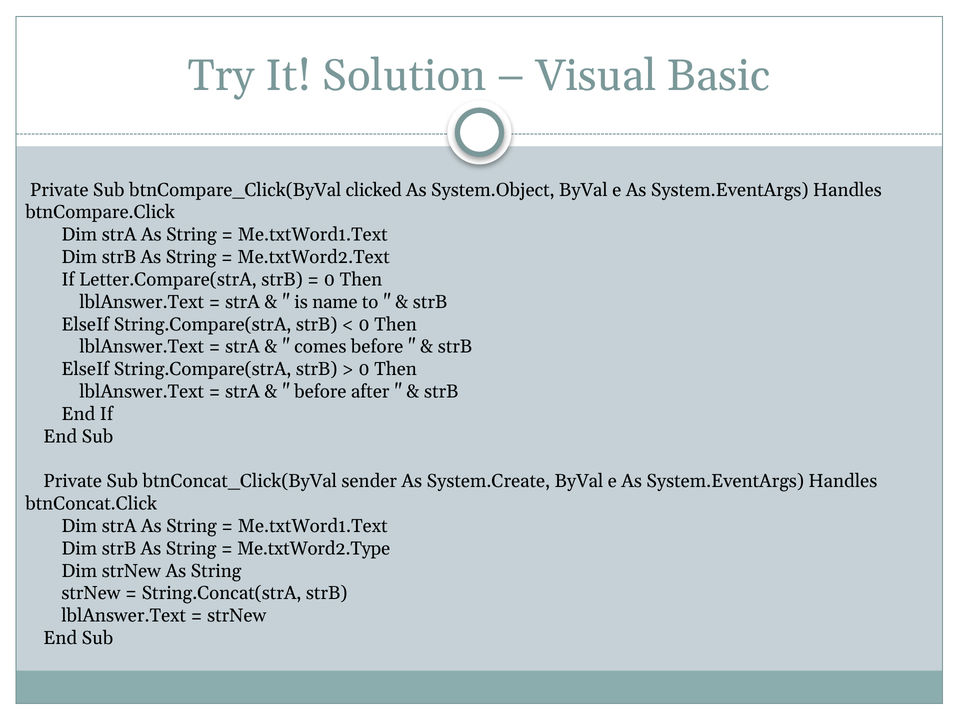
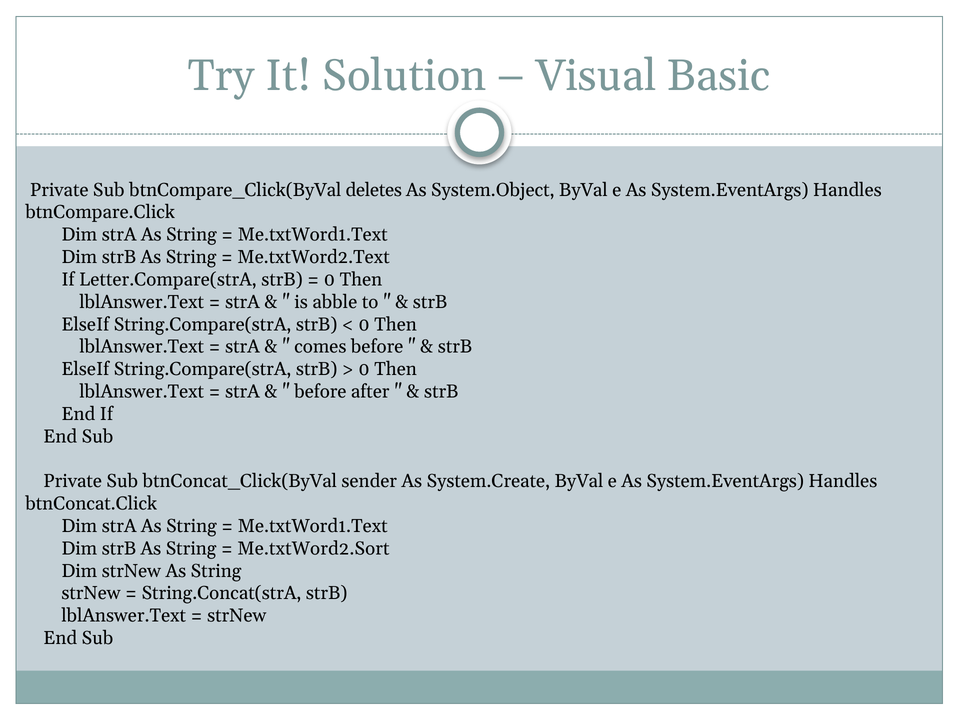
clicked: clicked -> deletes
name: name -> abble
Me.txtWord2.Type: Me.txtWord2.Type -> Me.txtWord2.Sort
